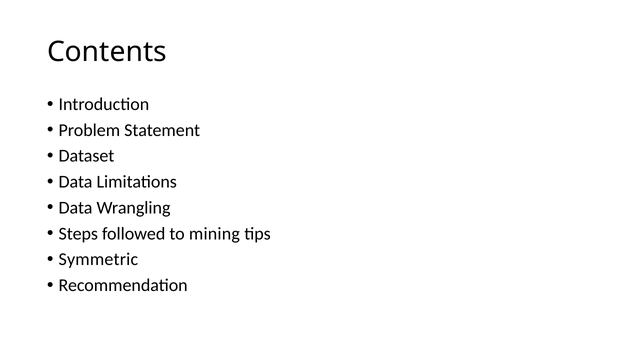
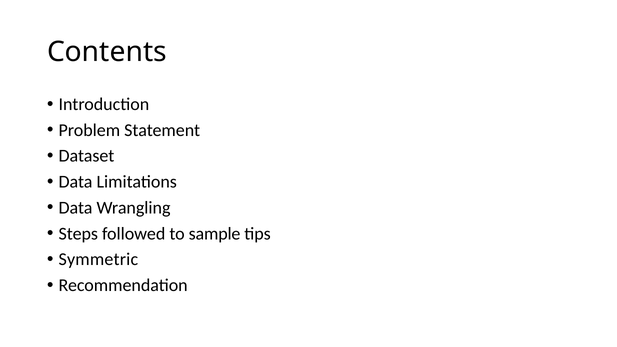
mining: mining -> sample
